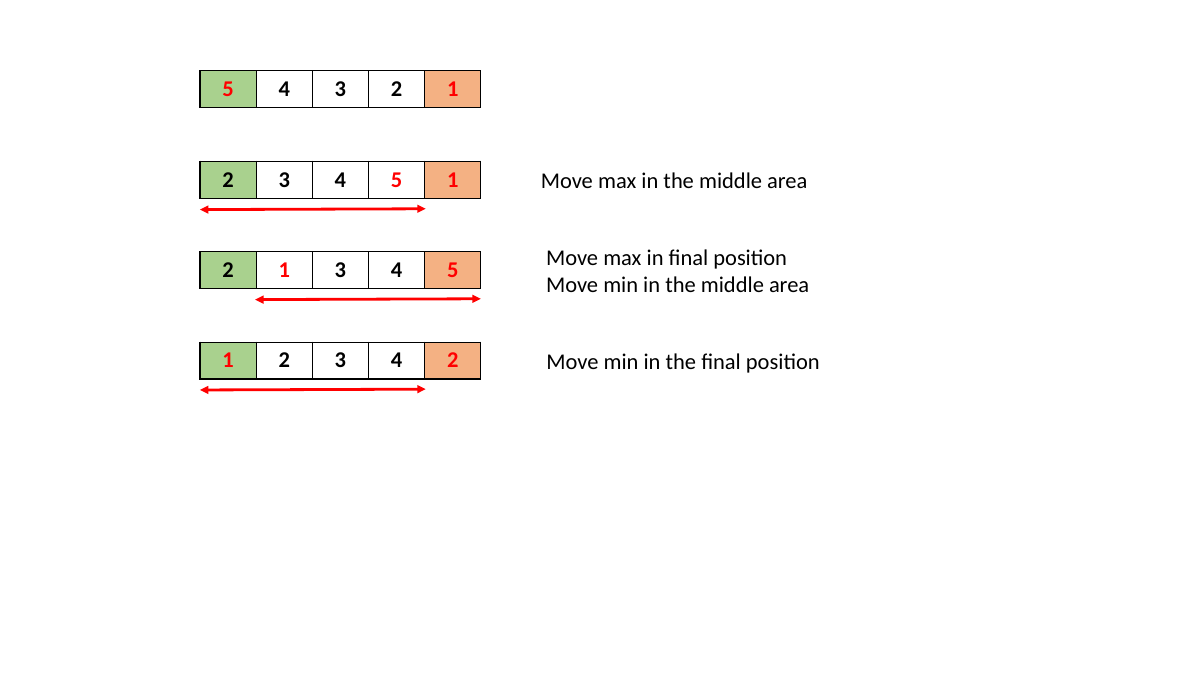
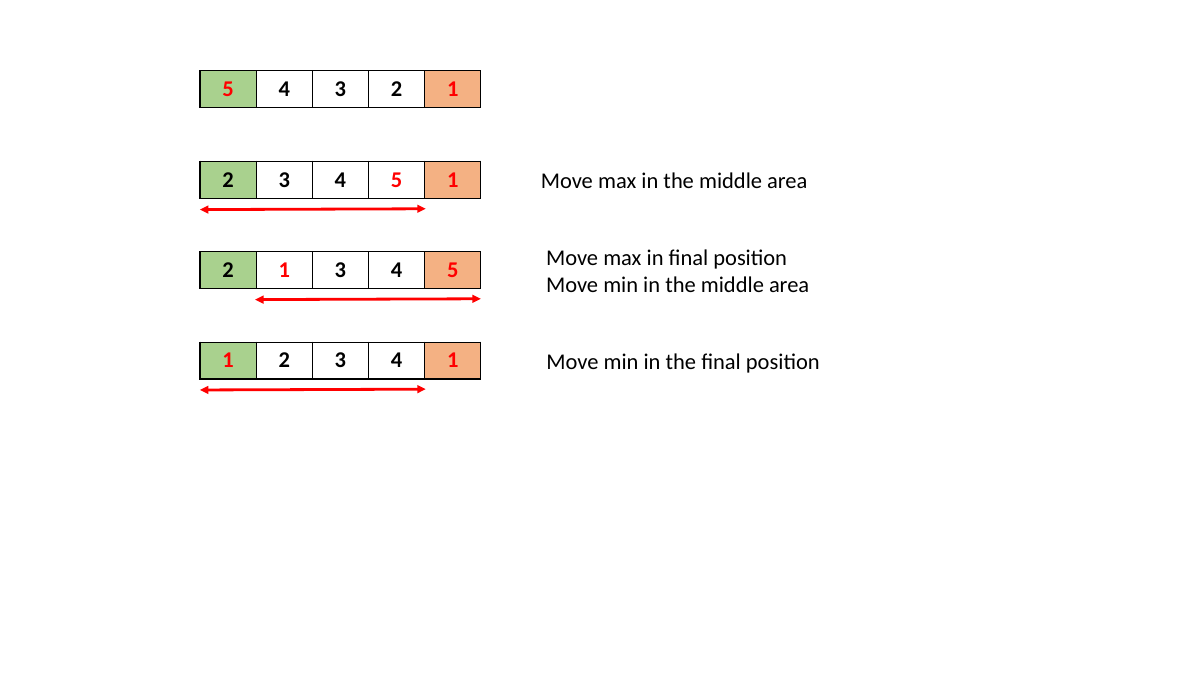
4 2: 2 -> 1
